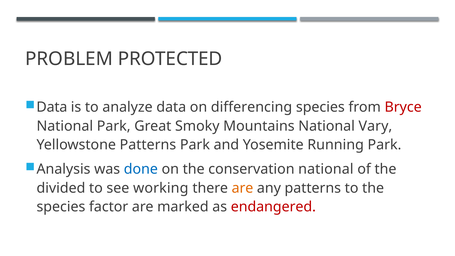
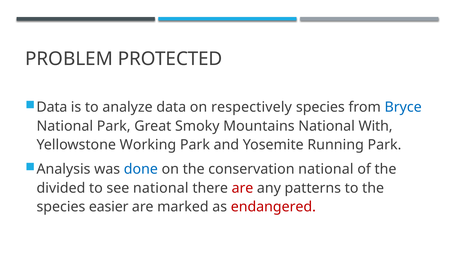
differencing: differencing -> respectively
Bryce colour: red -> blue
Vary: Vary -> With
Yellowstone Patterns: Patterns -> Working
see working: working -> national
are at (242, 188) colour: orange -> red
factor: factor -> easier
